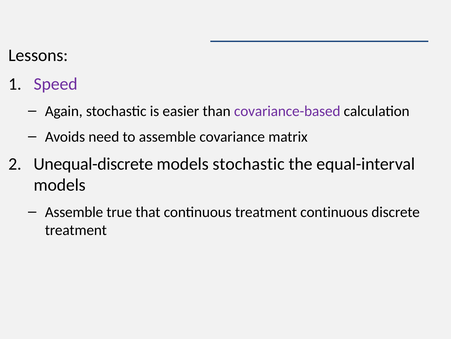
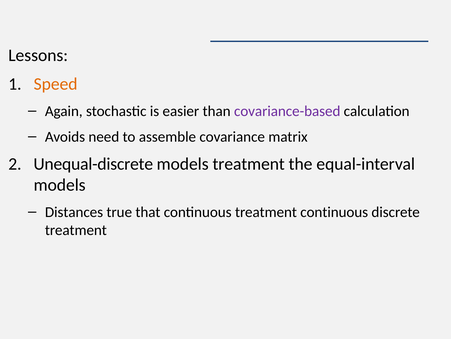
Speed colour: purple -> orange
models stochastic: stochastic -> treatment
Assemble at (74, 212): Assemble -> Distances
